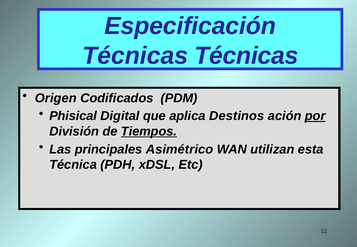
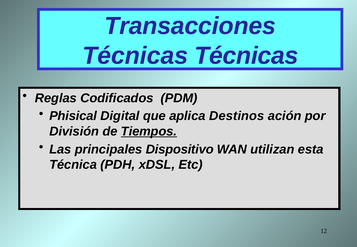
Especificación: Especificación -> Transacciones
Origen: Origen -> Reglas
por underline: present -> none
Asimétrico: Asimétrico -> Dispositivo
